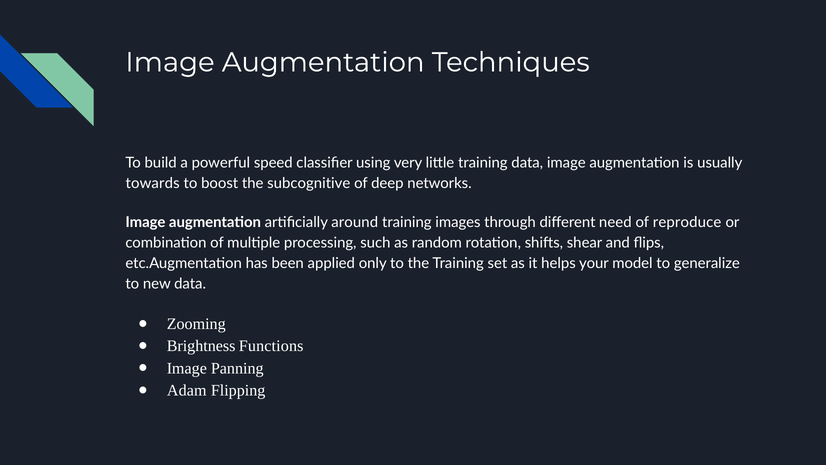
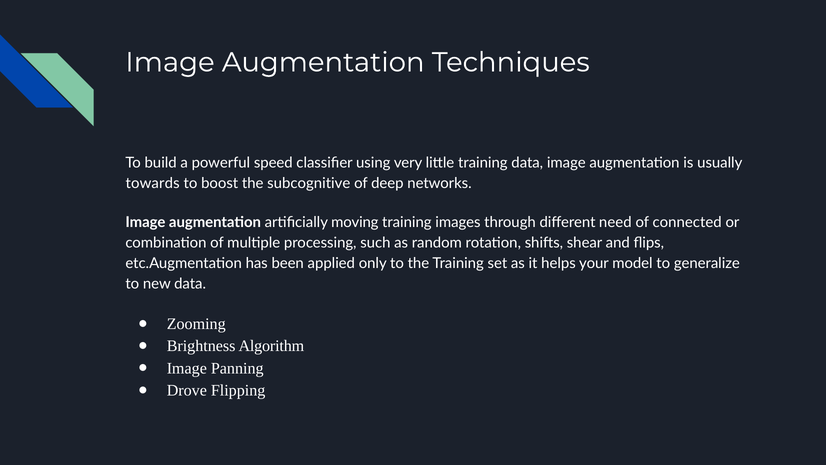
around: around -> moving
reproduce: reproduce -> connected
Functions: Functions -> Algorithm
Adam: Adam -> Drove
